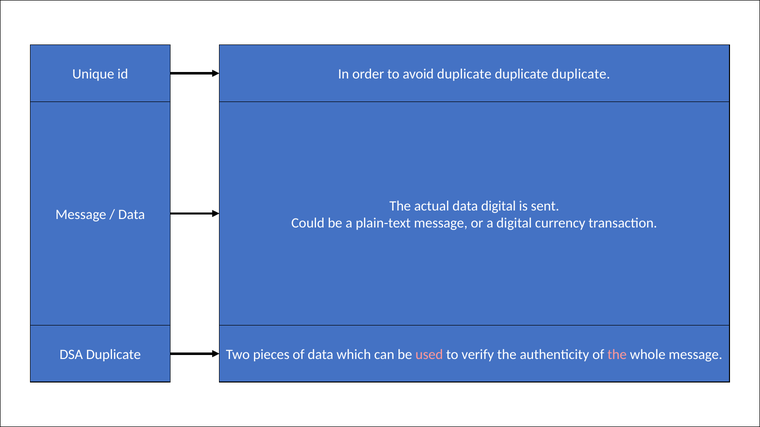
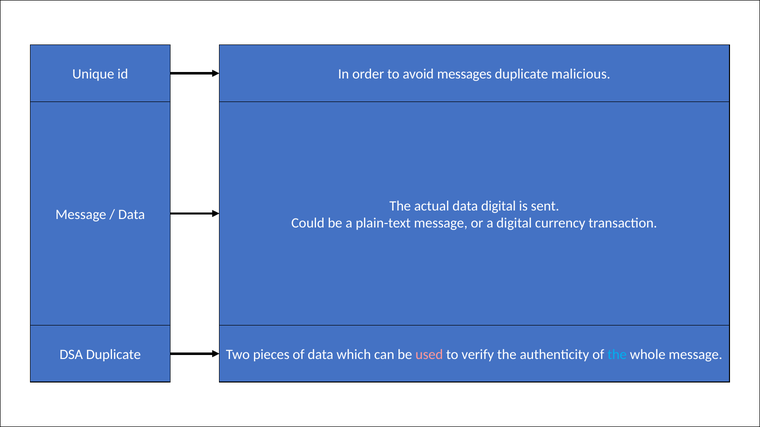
avoid duplicate: duplicate -> messages
duplicate at (581, 74): duplicate -> malicious
the at (617, 355) colour: pink -> light blue
